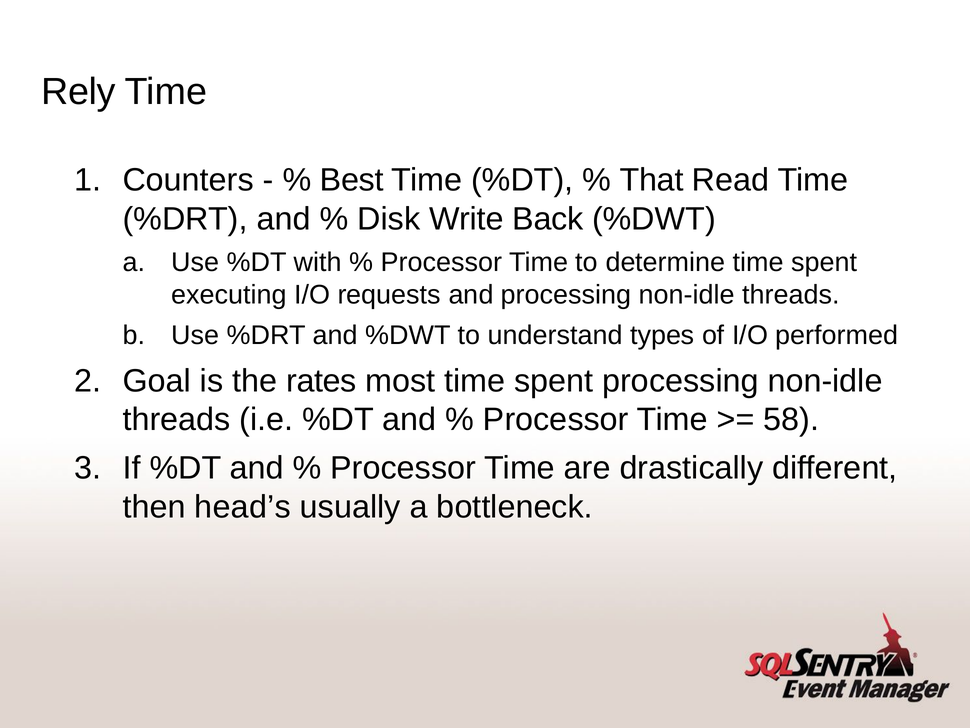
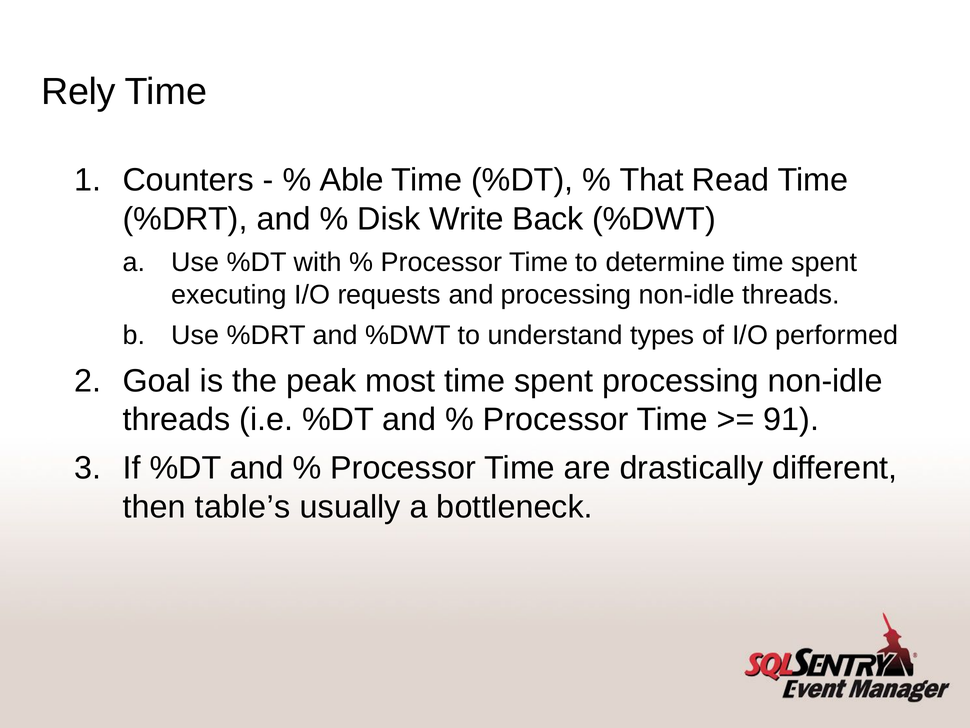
Best: Best -> Able
rates: rates -> peak
58: 58 -> 91
head’s: head’s -> table’s
